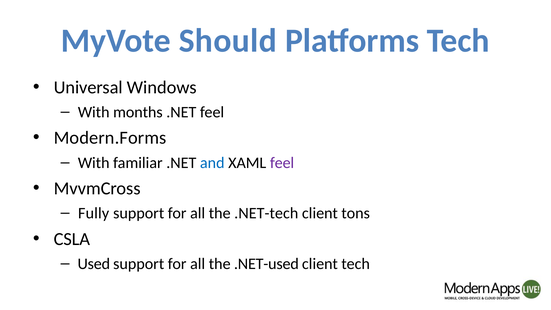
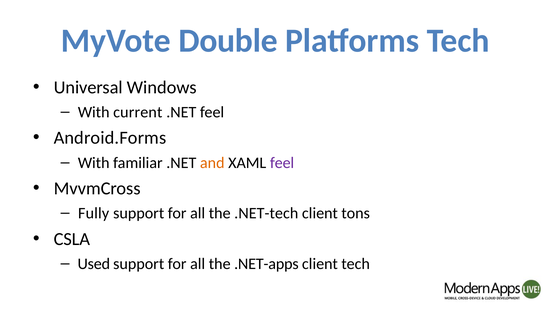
Should: Should -> Double
months: months -> current
Modern.Forms: Modern.Forms -> Android.Forms
and colour: blue -> orange
.NET-used: .NET-used -> .NET-apps
